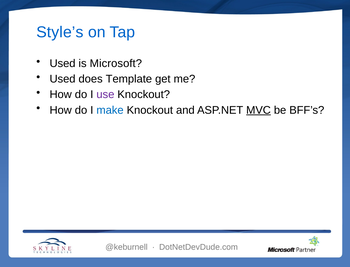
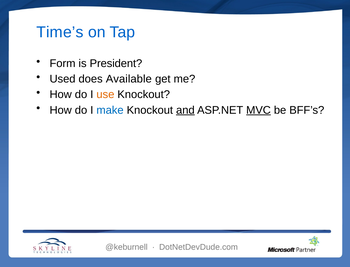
Style’s: Style’s -> Time’s
Used at (63, 63): Used -> Form
Microsoft: Microsoft -> President
Template: Template -> Available
use colour: purple -> orange
and underline: none -> present
